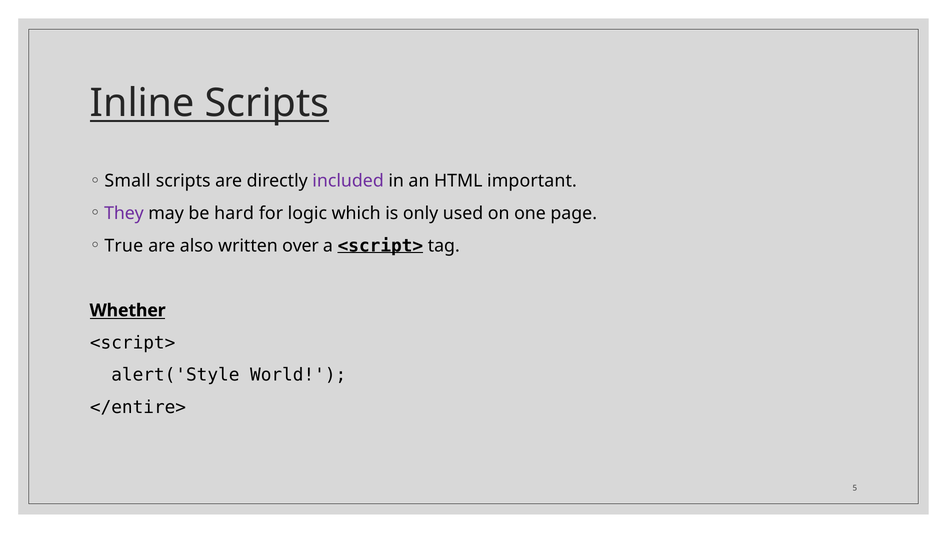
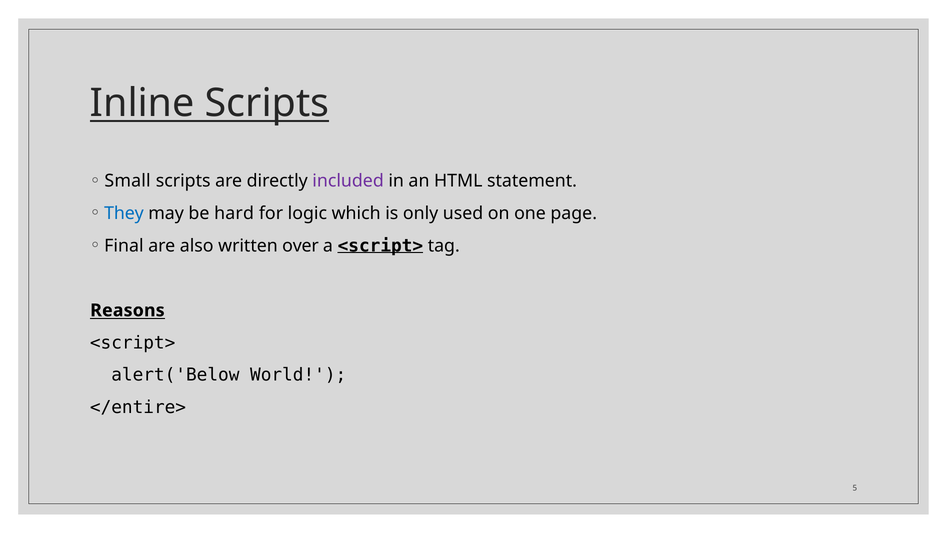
important: important -> statement
They colour: purple -> blue
True: True -> Final
Whether: Whether -> Reasons
alert('Style: alert('Style -> alert('Below
